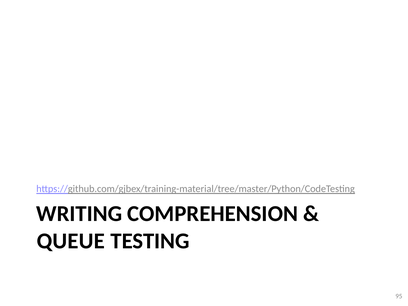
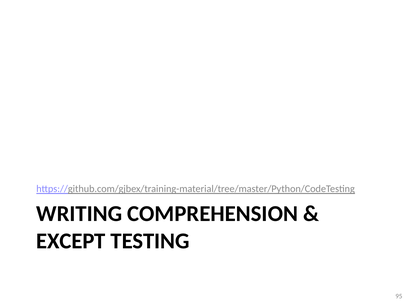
QUEUE: QUEUE -> EXCEPT
